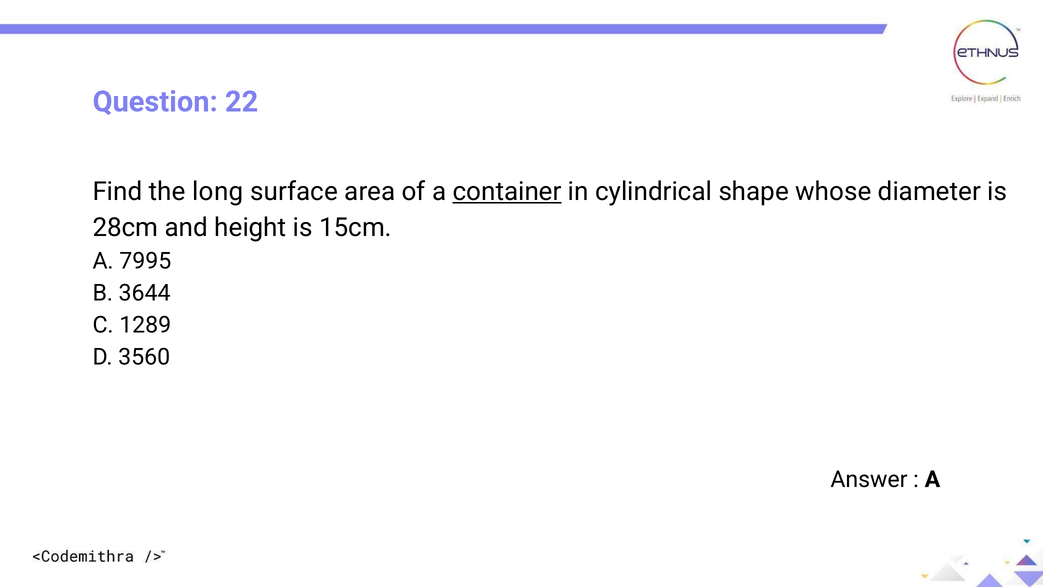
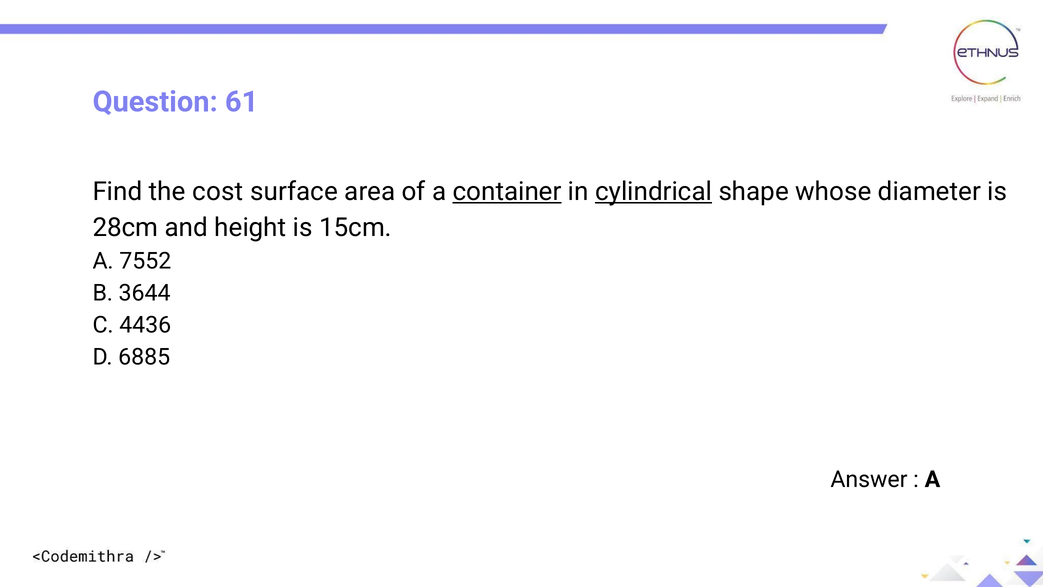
22: 22 -> 61
long: long -> cost
cylindrical underline: none -> present
7995: 7995 -> 7552
1289: 1289 -> 4436
3560: 3560 -> 6885
